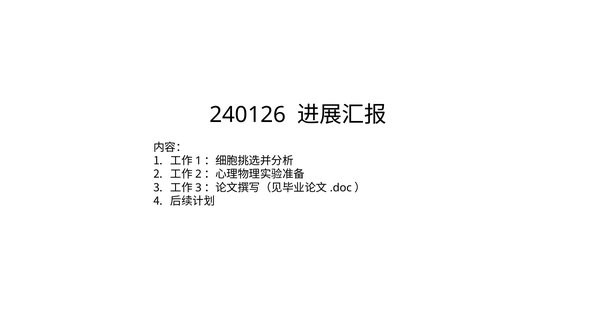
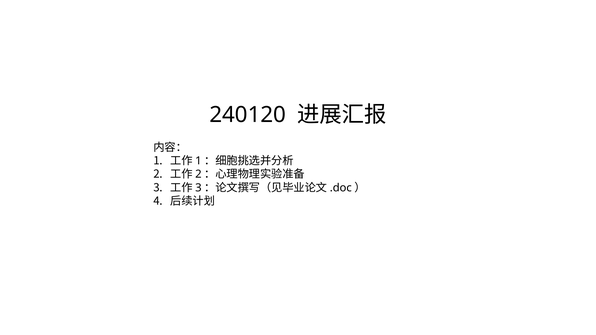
240126: 240126 -> 240120
